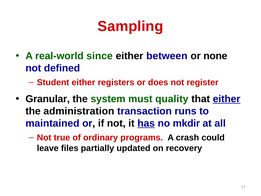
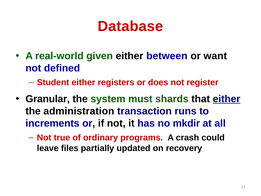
Sampling: Sampling -> Database
since: since -> given
none: none -> want
quality: quality -> shards
maintained: maintained -> increments
has underline: present -> none
